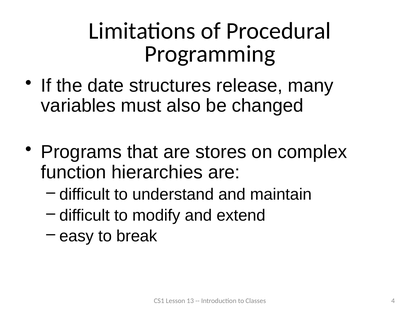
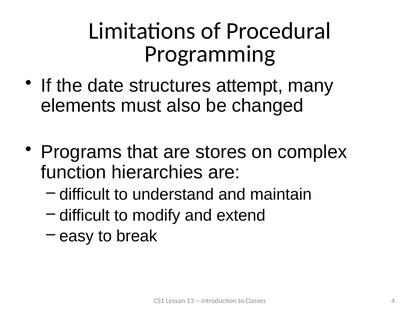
release: release -> attempt
variables: variables -> elements
